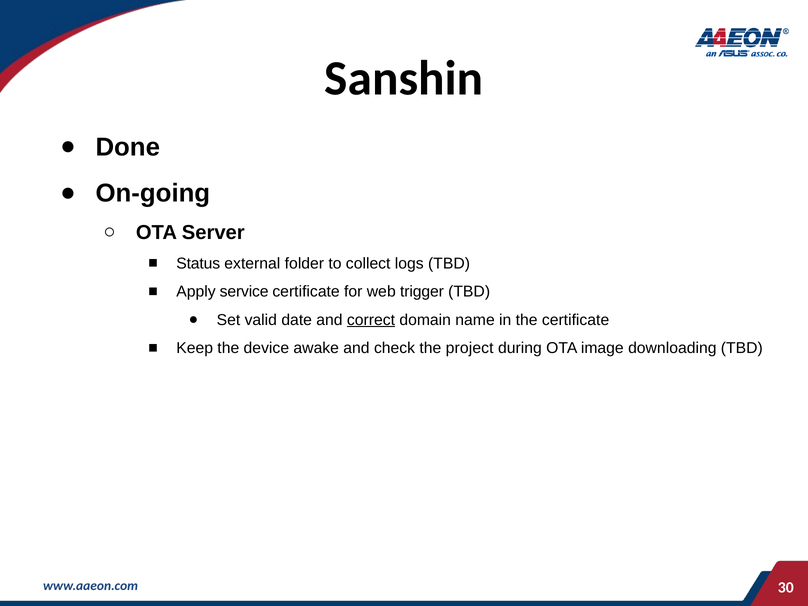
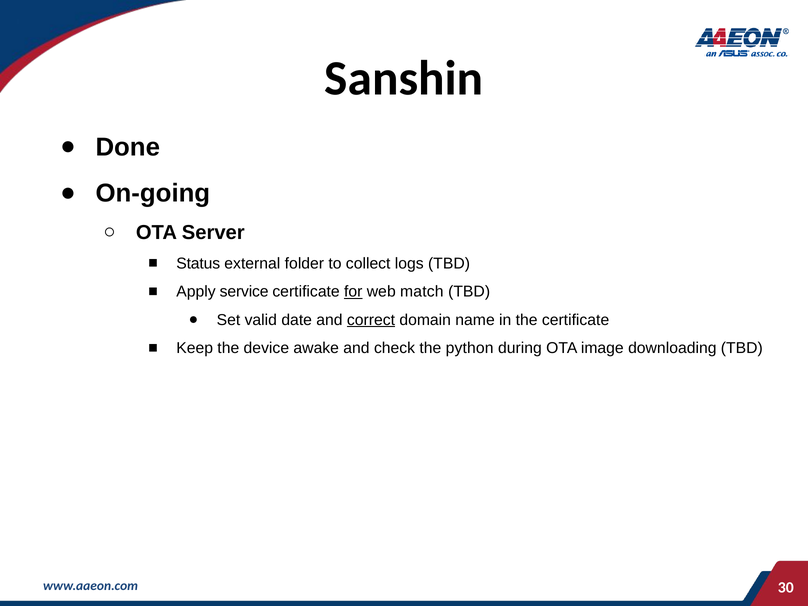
for underline: none -> present
trigger: trigger -> match
project: project -> python
